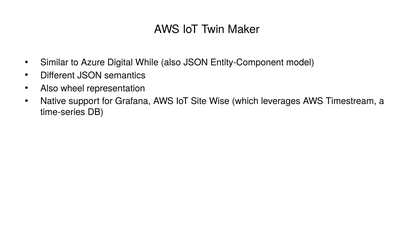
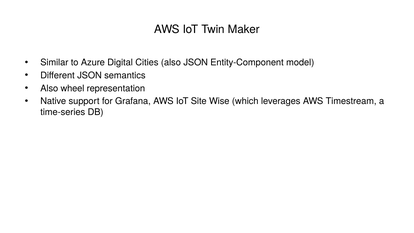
While: While -> Cities
